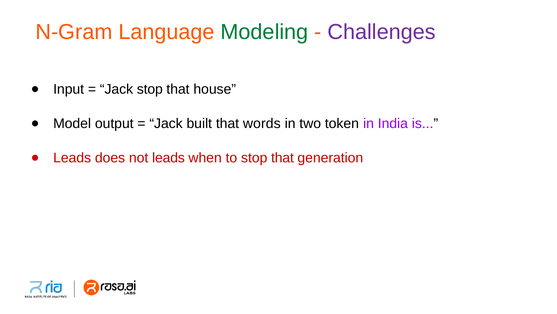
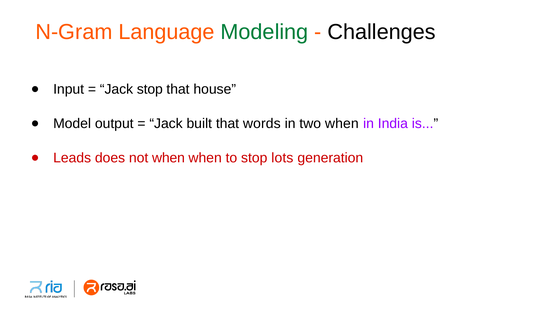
Challenges colour: purple -> black
two token: token -> when
not leads: leads -> when
to stop that: that -> lots
